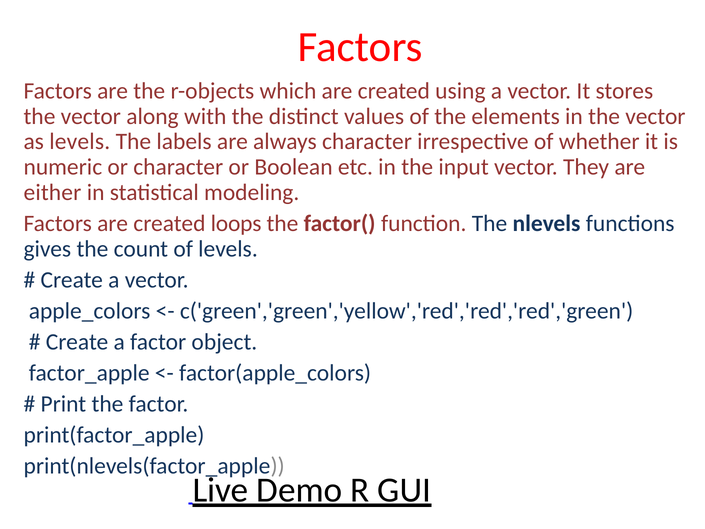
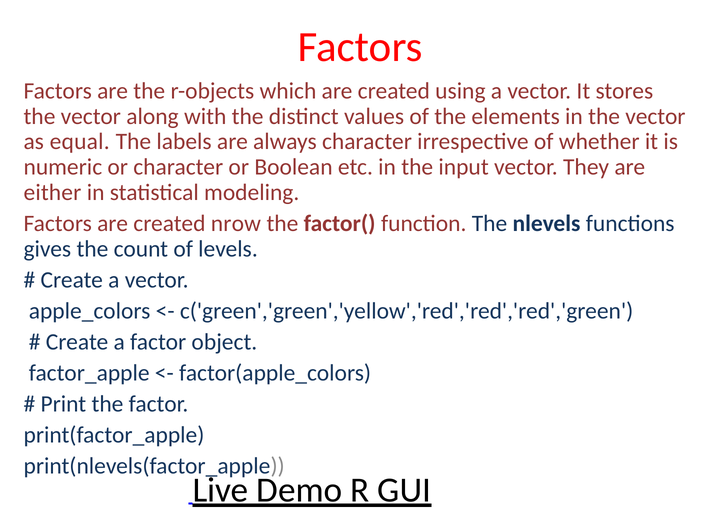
as levels: levels -> equal
loops: loops -> nrow
